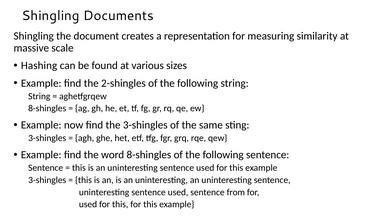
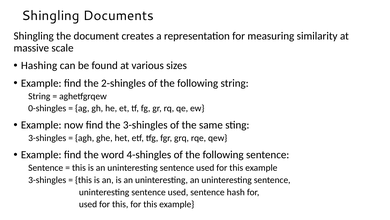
8-shingles at (47, 108): 8-shingles -> 0-shingles
word 8-shingles: 8-shingles -> 4-shingles
from: from -> hash
